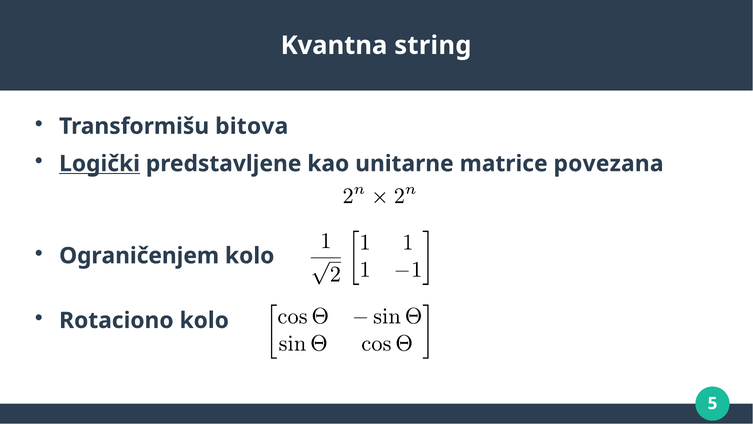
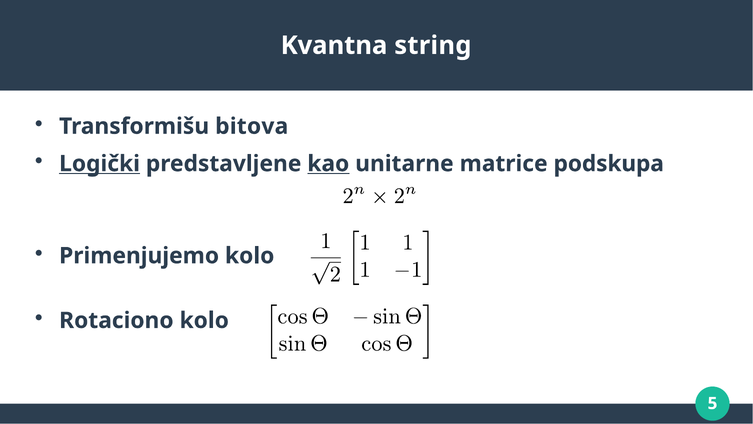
kao underline: none -> present
povezana: povezana -> podskupa
Ograničenjem: Ograničenjem -> Primenjujemo
